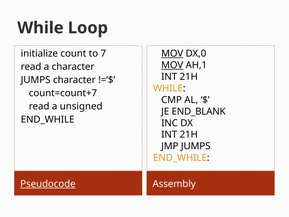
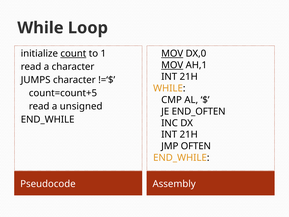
count underline: none -> present
7: 7 -> 1
count=count+7: count=count+7 -> count=count+5
END_BLANK: END_BLANK -> END_OFTEN
JMP JUMPS: JUMPS -> OFTEN
Pseudocode underline: present -> none
